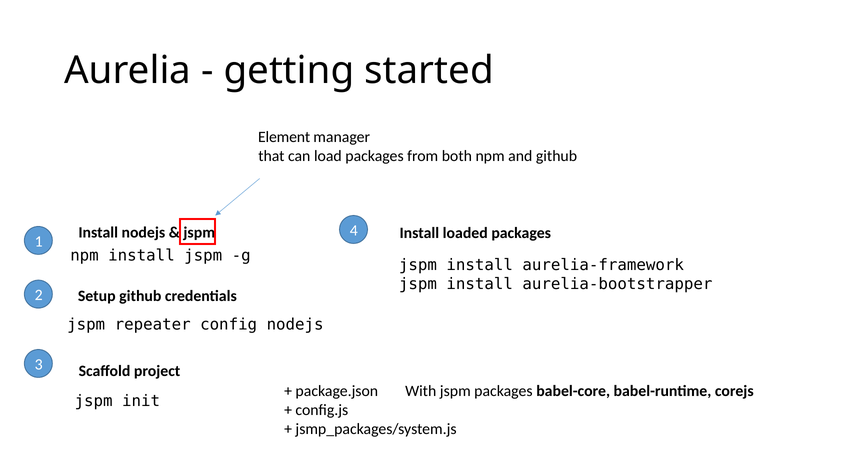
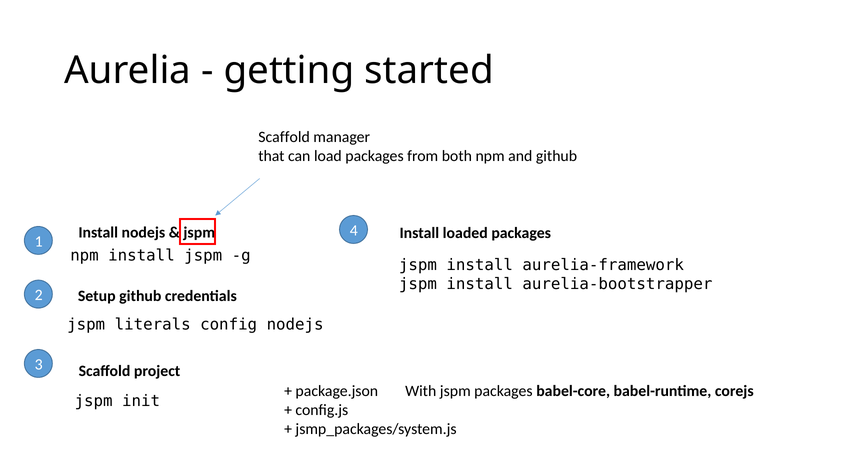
Element at (284, 137): Element -> Scaffold
repeater: repeater -> literals
